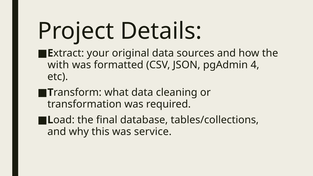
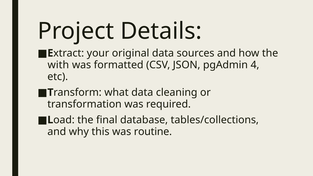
service: service -> routine
